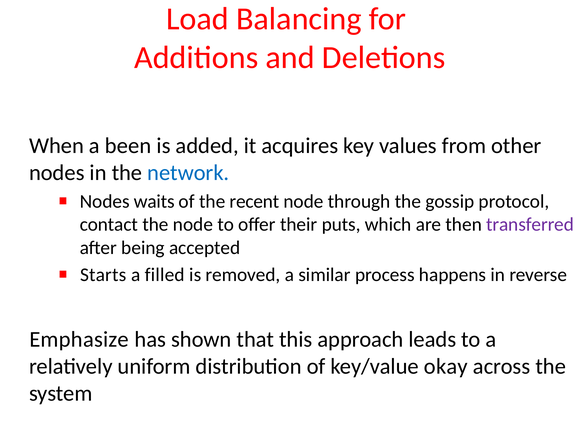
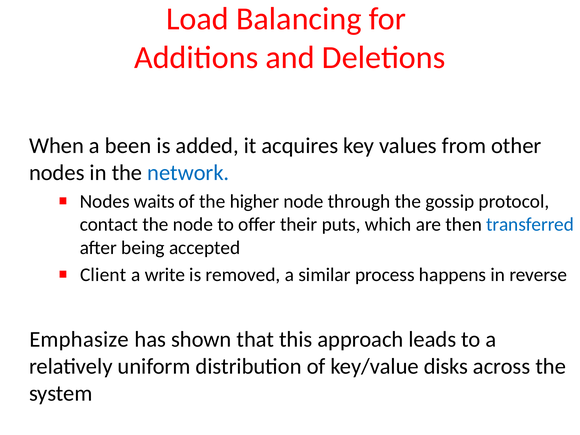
recent: recent -> higher
transferred colour: purple -> blue
Starts: Starts -> Client
filled: filled -> write
okay: okay -> disks
